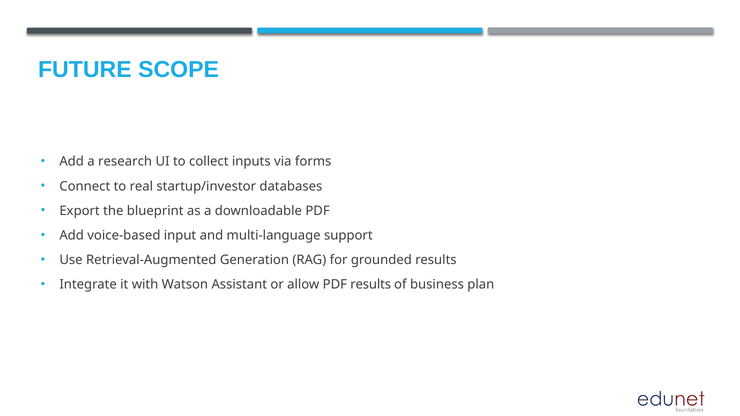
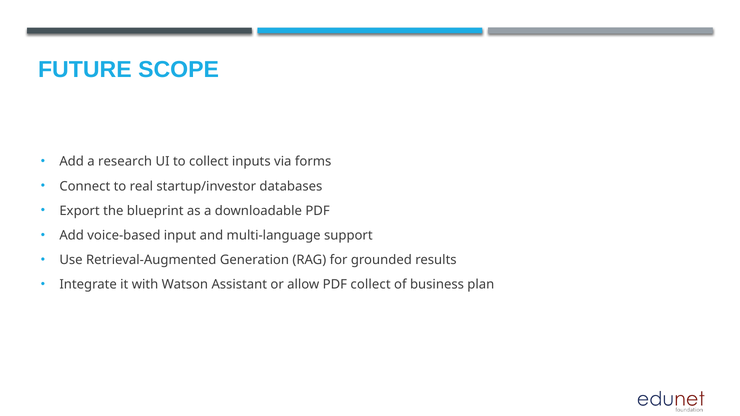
PDF results: results -> collect
